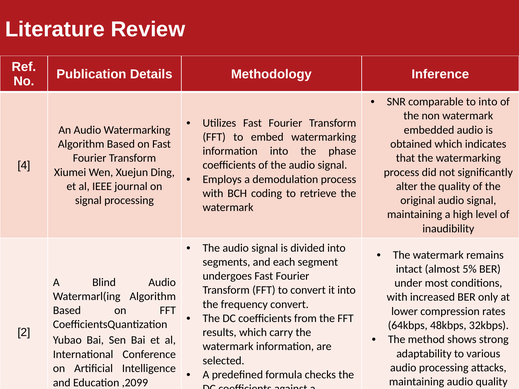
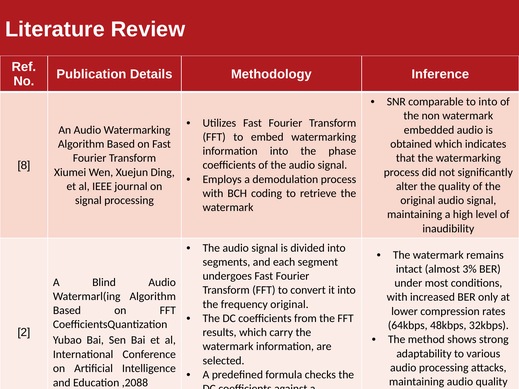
4: 4 -> 8
5%: 5% -> 3%
frequency convert: convert -> original
,2099: ,2099 -> ,2088
